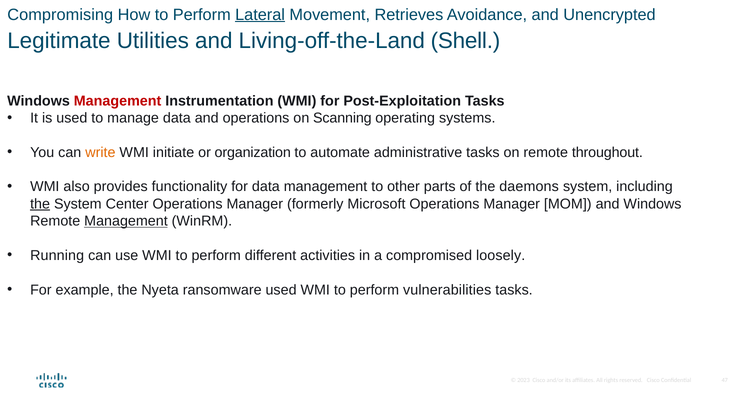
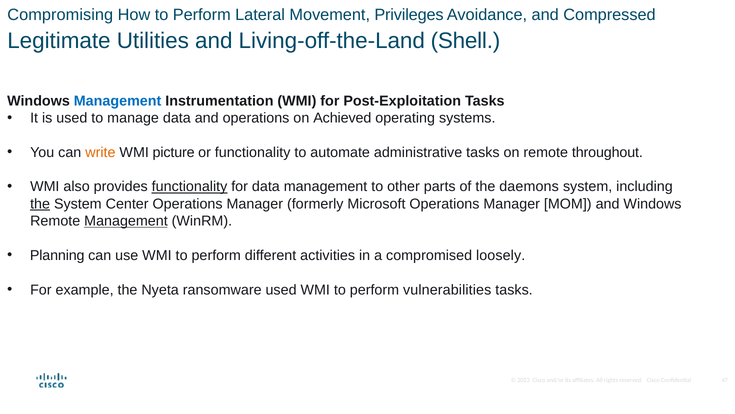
Lateral underline: present -> none
Retrieves: Retrieves -> Privileges
Unencrypted: Unencrypted -> Compressed
Management at (118, 101) colour: red -> blue
Scanning: Scanning -> Achieved
initiate: initiate -> picture
or organization: organization -> functionality
functionality at (190, 187) underline: none -> present
Running: Running -> Planning
